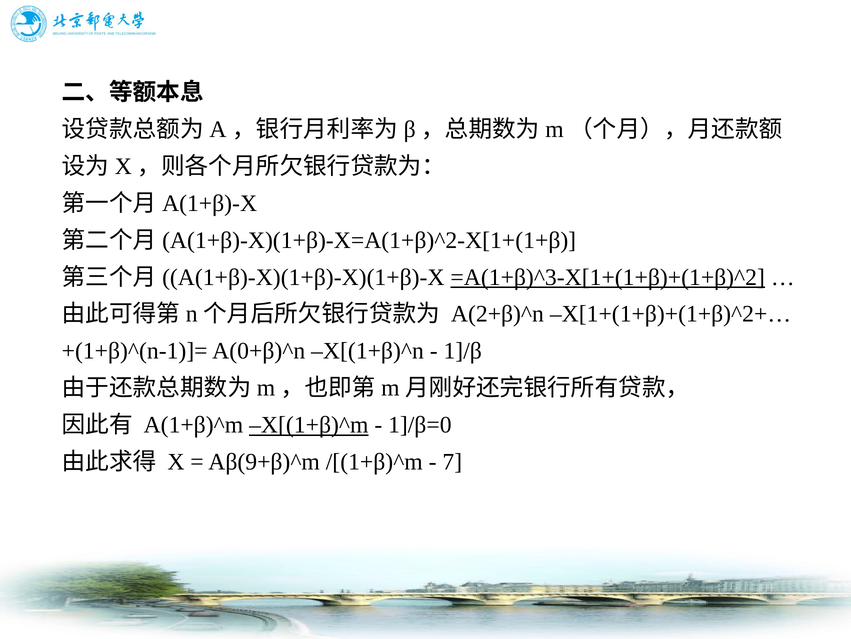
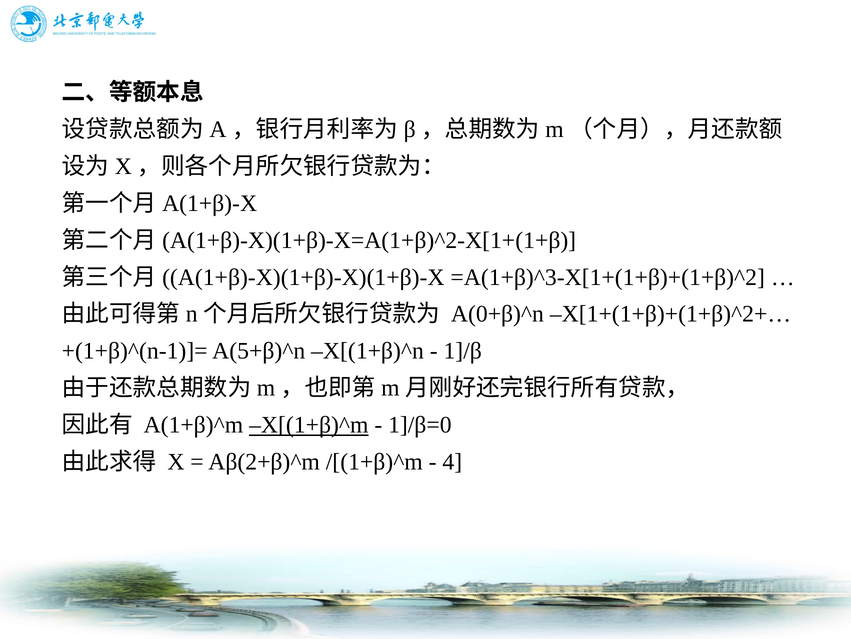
=A(1+β)^3-X[1+(1+β)+(1+β)^2 underline: present -> none
A(2+β)^n: A(2+β)^n -> A(0+β)^n
A(0+β)^n: A(0+β)^n -> A(5+β)^n
Aβ(9+β)^m: Aβ(9+β)^m -> Aβ(2+β)^m
7: 7 -> 4
